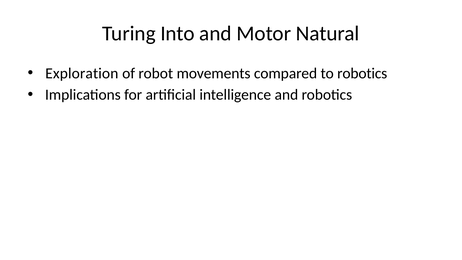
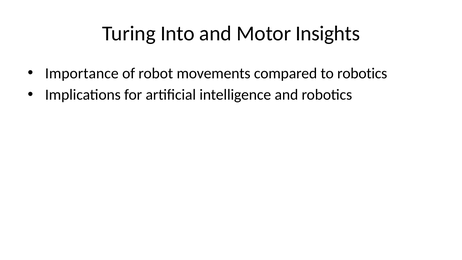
Natural: Natural -> Insights
Exploration: Exploration -> Importance
